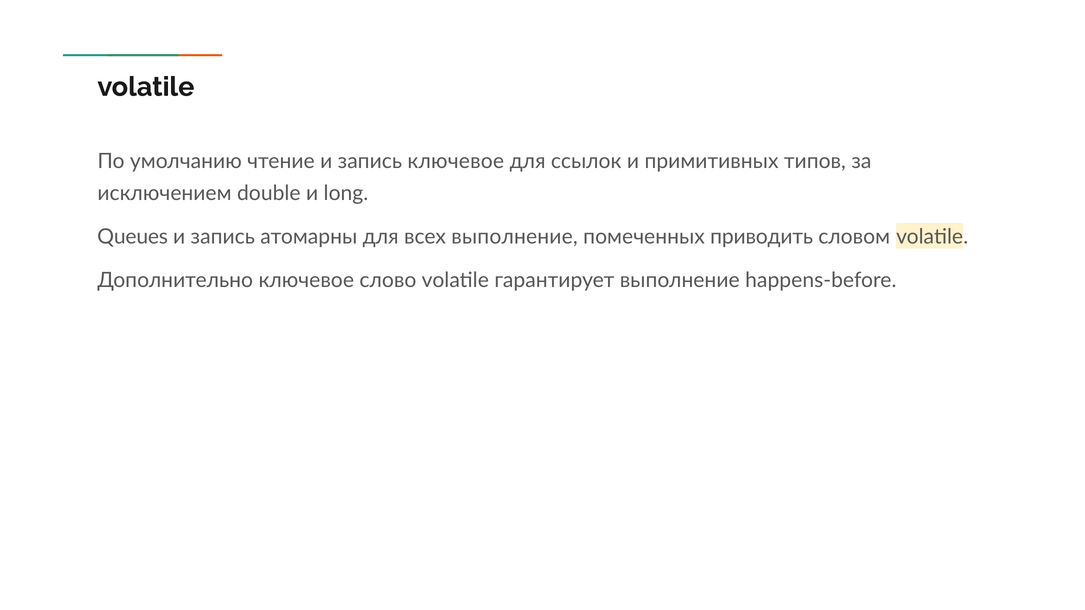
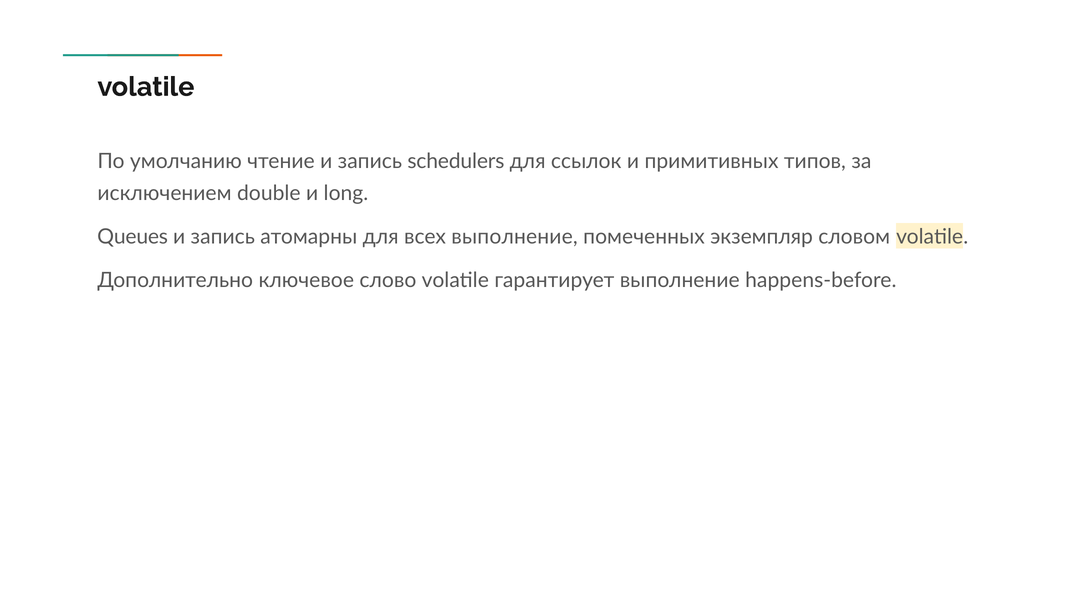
запись ключевое: ключевое -> schedulers
приводить: приводить -> экземпляр
